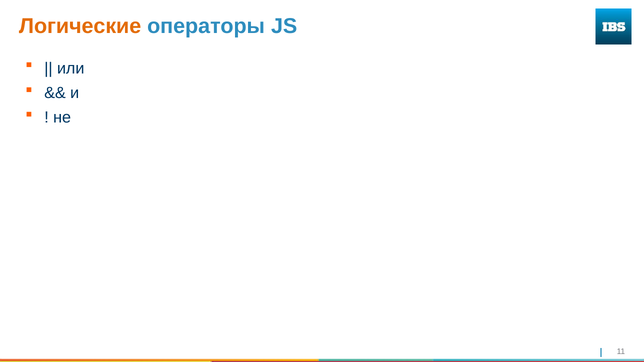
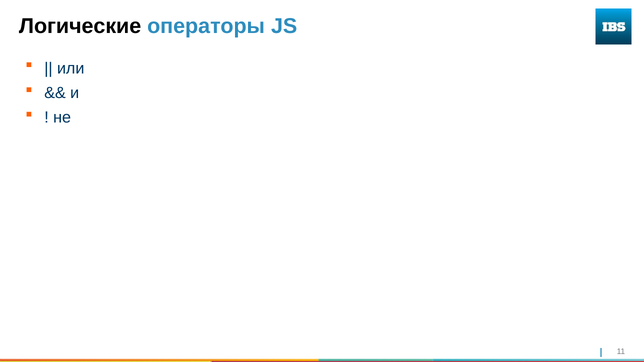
Логические colour: orange -> black
